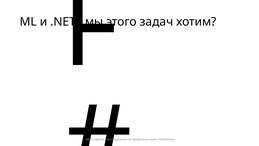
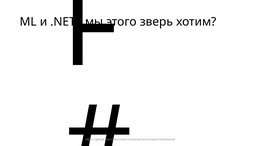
задач: задач -> зверь
